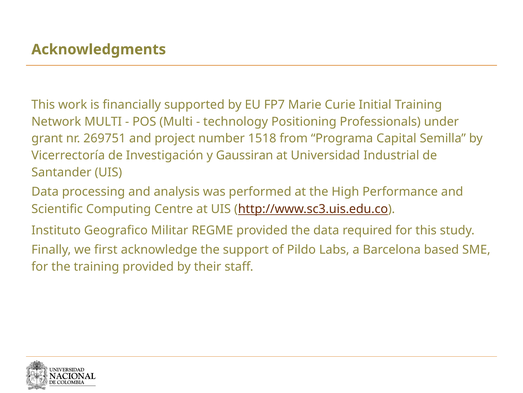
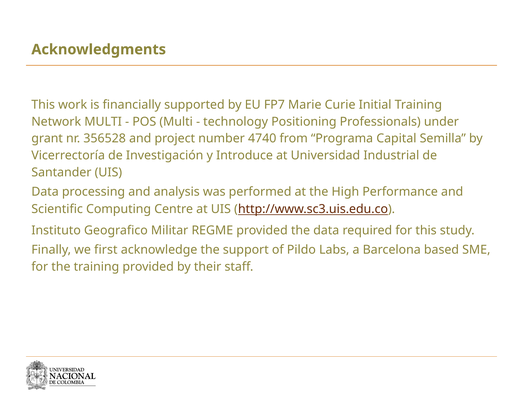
269751: 269751 -> 356528
1518: 1518 -> 4740
Gaussiran: Gaussiran -> Introduce
